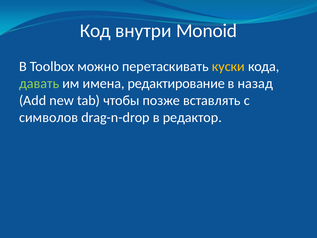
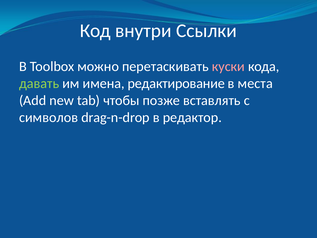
Monoid: Monoid -> Ссылки
куски colour: yellow -> pink
назад: назад -> места
